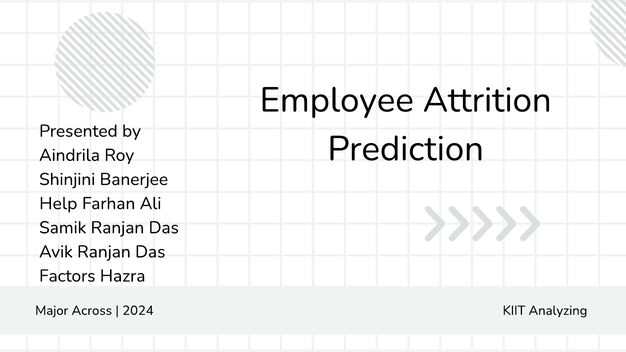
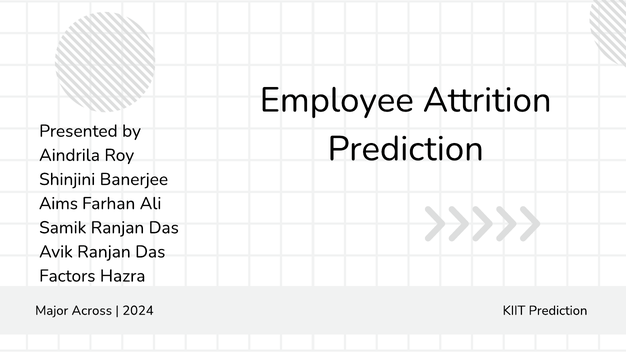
Help: Help -> Aims
KIIT Analyzing: Analyzing -> Prediction
